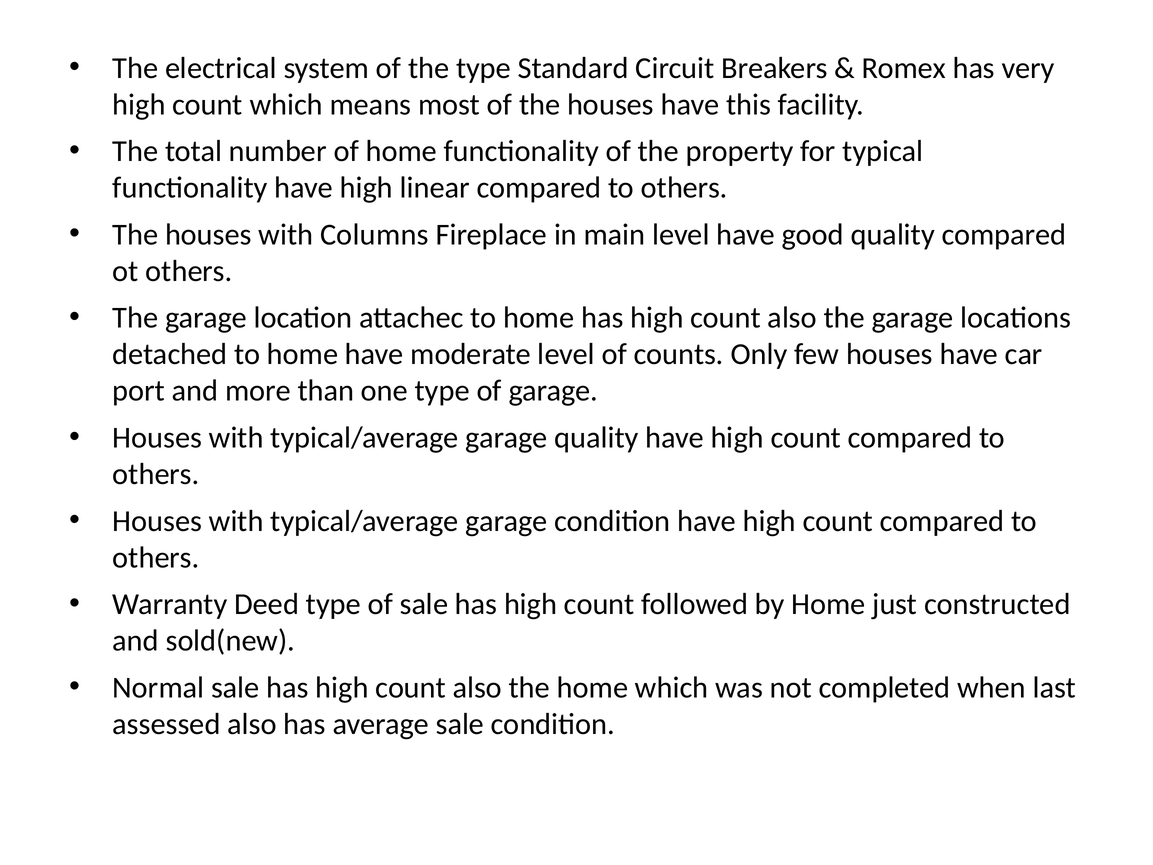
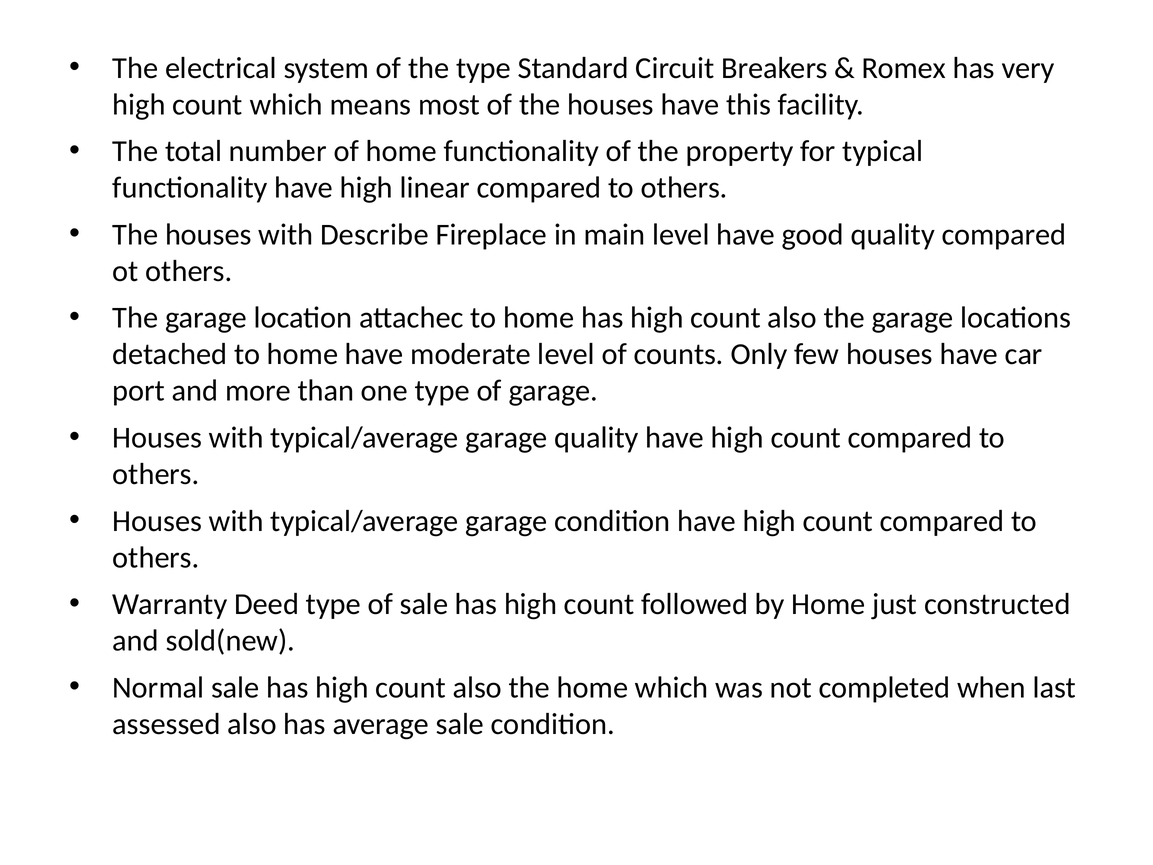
Columns: Columns -> Describe
